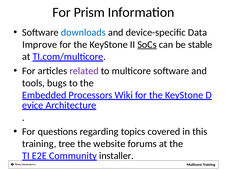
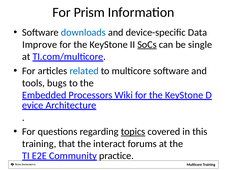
stable: stable -> single
related colour: purple -> blue
topics underline: none -> present
tree: tree -> that
website: website -> interact
installer: installer -> practice
